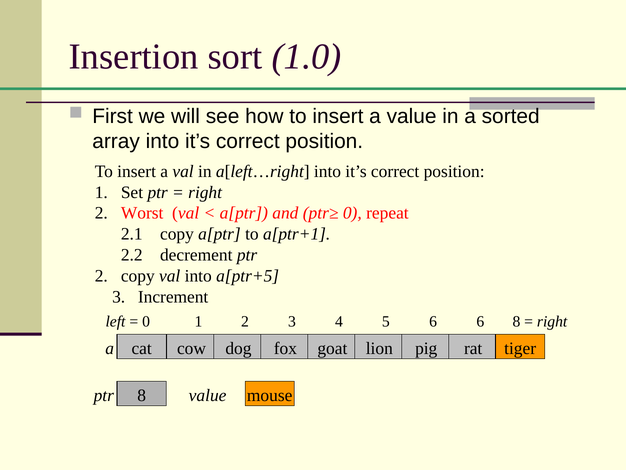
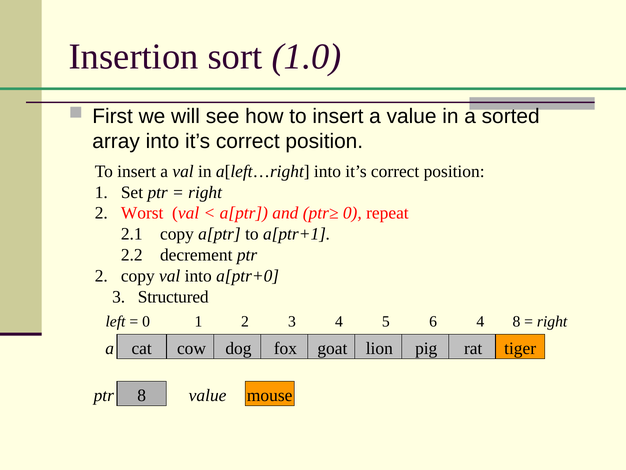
a[ptr+5: a[ptr+5 -> a[ptr+0
Increment: Increment -> Structured
6 6: 6 -> 4
